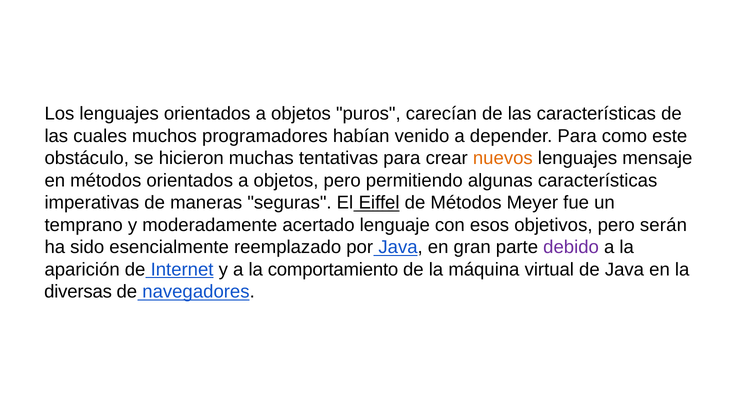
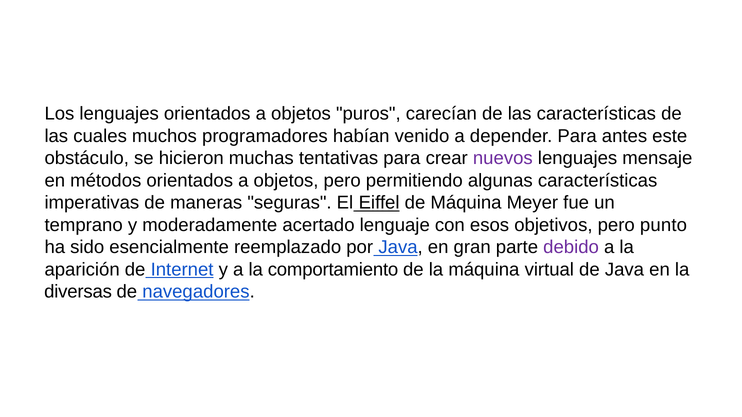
como: como -> antes
nuevos colour: orange -> purple
de Métodos: Métodos -> Máquina
serán: serán -> punto
